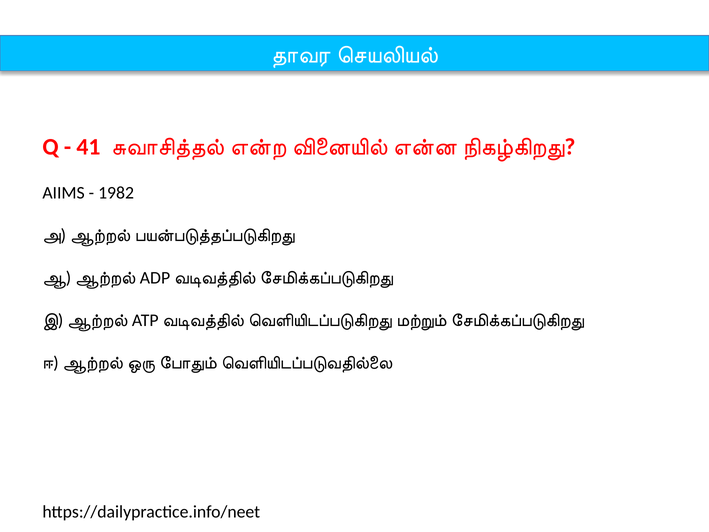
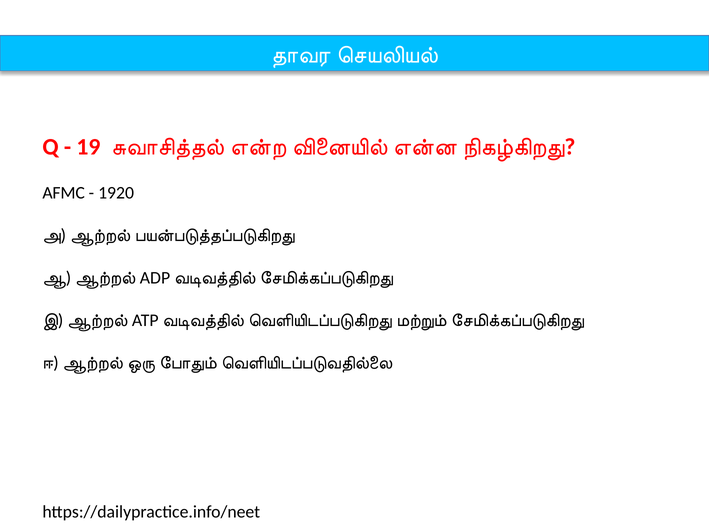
41: 41 -> 19
AIIMS: AIIMS -> AFMC
1982: 1982 -> 1920
